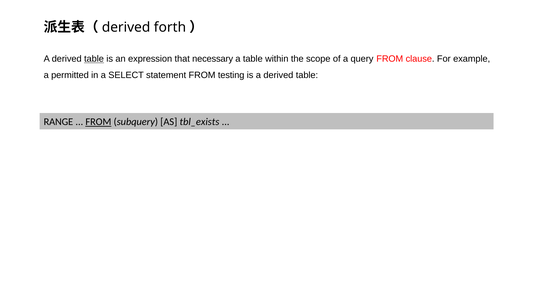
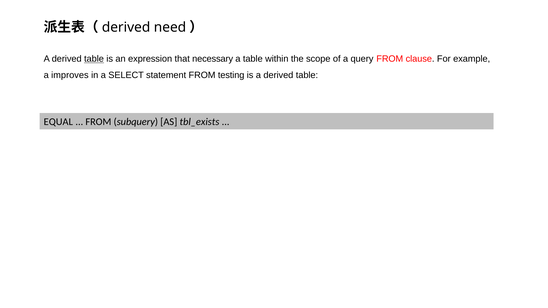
forth: forth -> need
permitted: permitted -> improves
RANGE: RANGE -> EQUAL
FROM at (98, 122) underline: present -> none
